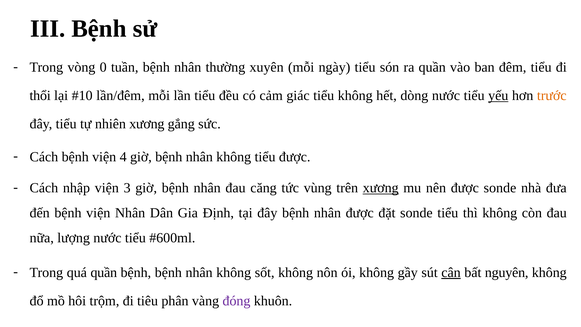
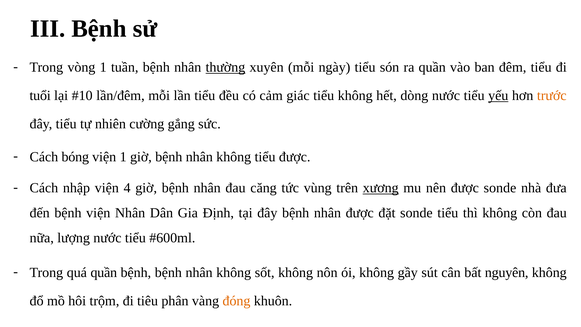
vòng 0: 0 -> 1
thường underline: none -> present
thổi: thổi -> tuổi
nhiên xương: xương -> cường
Cách bệnh: bệnh -> bóng
viện 4: 4 -> 1
3: 3 -> 4
cân underline: present -> none
đóng colour: purple -> orange
